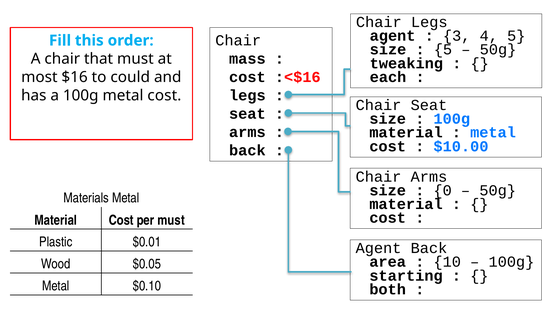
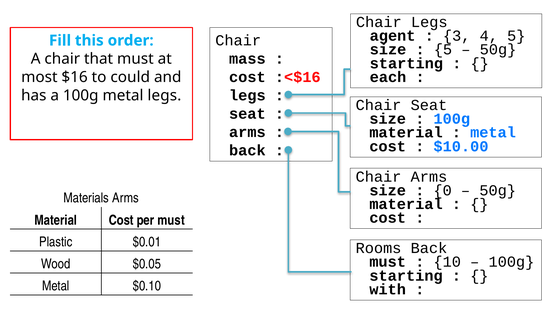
tweaking at (406, 63): tweaking -> starting
100g metal cost: cost -> legs
Materials Metal: Metal -> Arms
Agent at (379, 248): Agent -> Rooms
area at (388, 262): area -> must
both: both -> with
